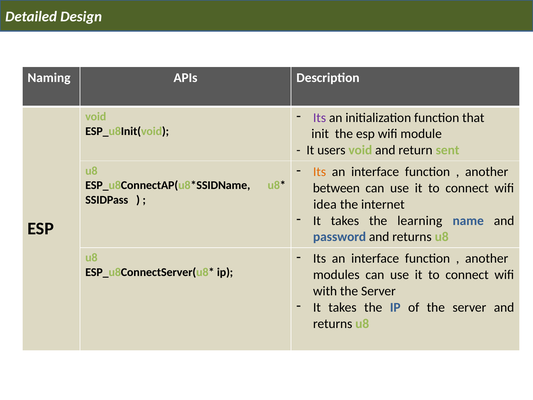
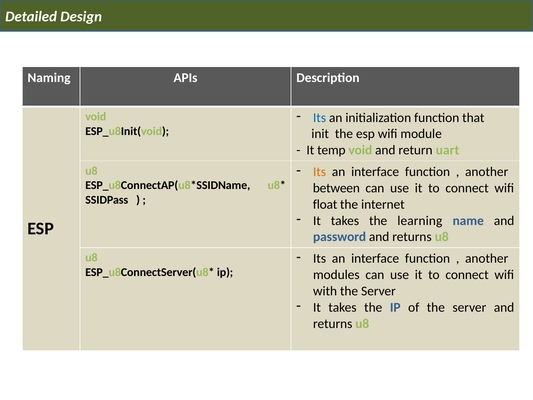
Its at (320, 118) colour: purple -> blue
users: users -> temp
sent: sent -> uart
idea: idea -> float
